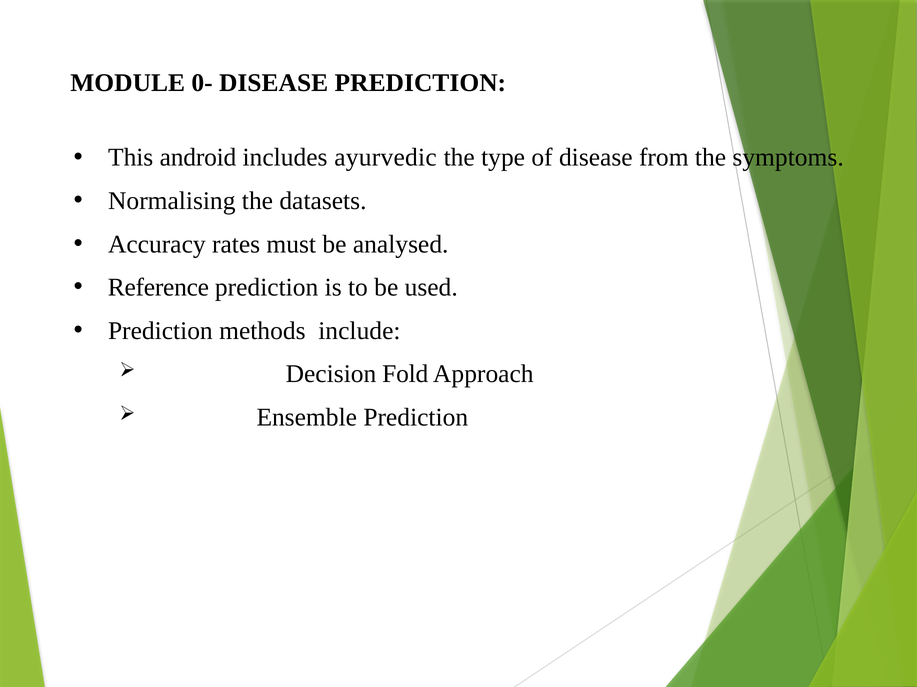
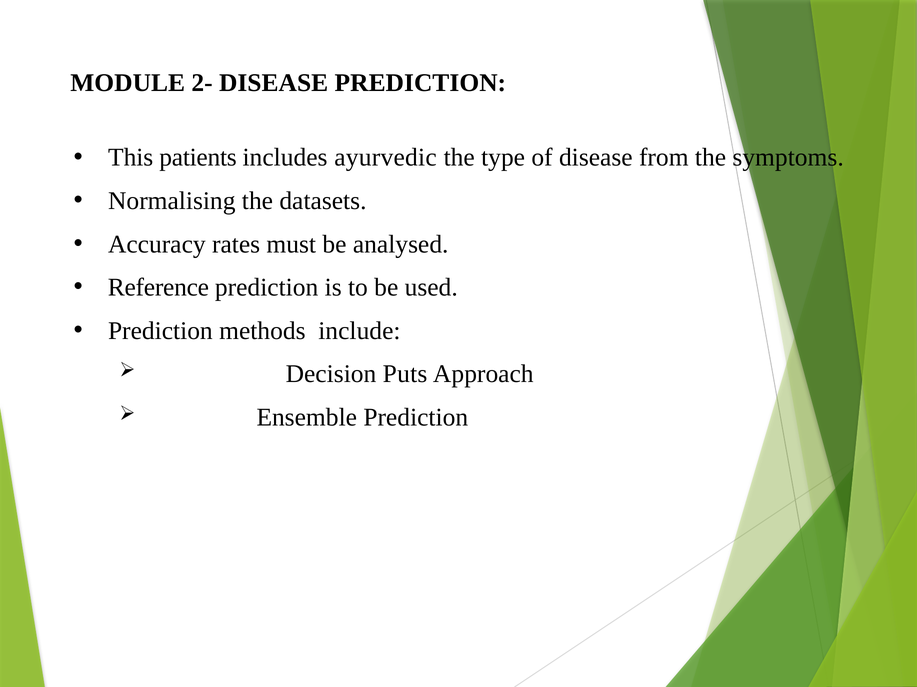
0-: 0- -> 2-
android: android -> patients
Fold: Fold -> Puts
